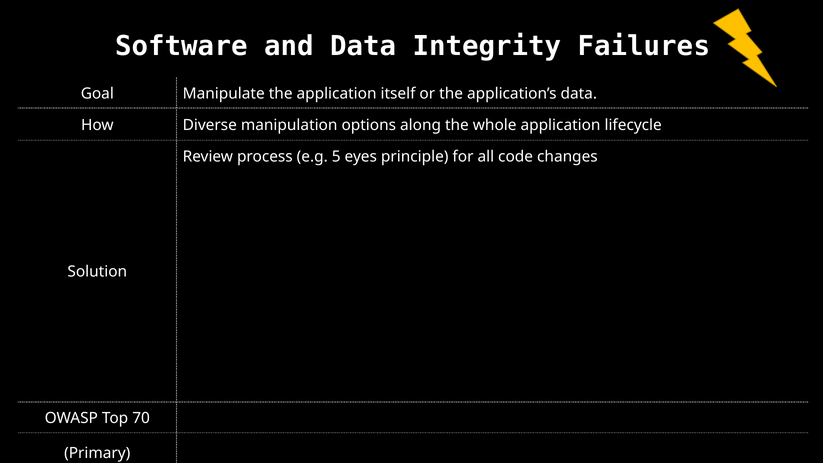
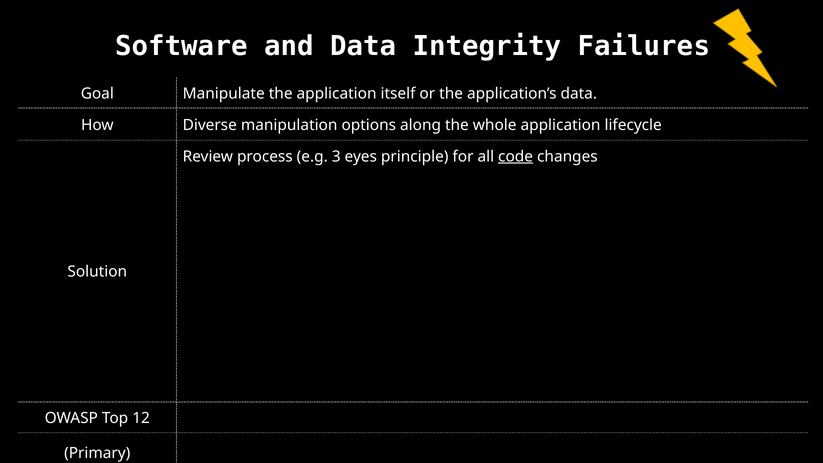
5: 5 -> 3
code underline: none -> present
70: 70 -> 12
